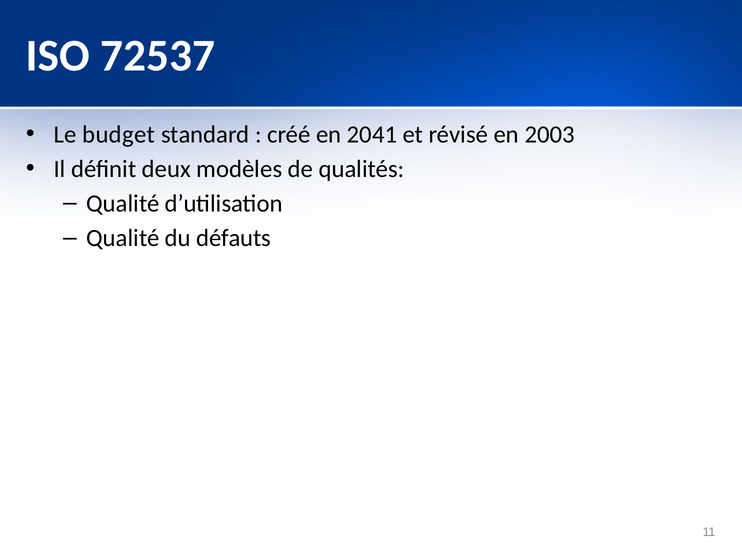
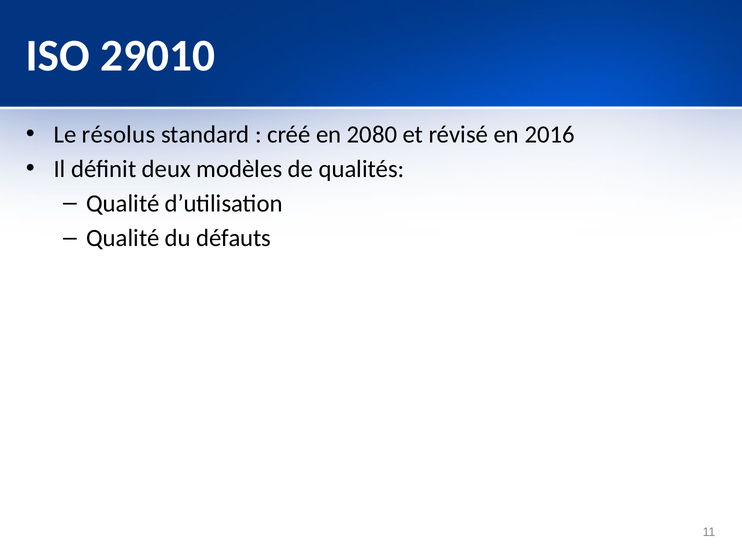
72537: 72537 -> 29010
budget: budget -> résolus
2041: 2041 -> 2080
2003: 2003 -> 2016
